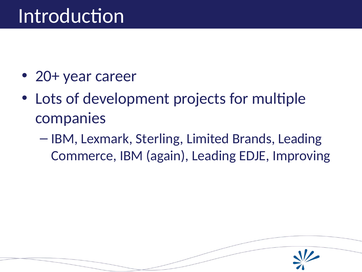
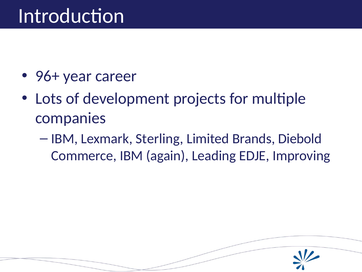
20+: 20+ -> 96+
Brands Leading: Leading -> Diebold
